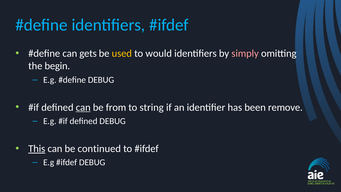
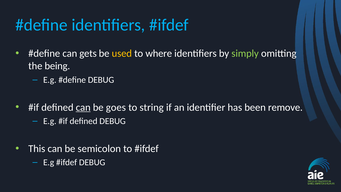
would: would -> where
simply colour: pink -> light green
begin: begin -> being
from: from -> goes
This underline: present -> none
continued: continued -> semicolon
